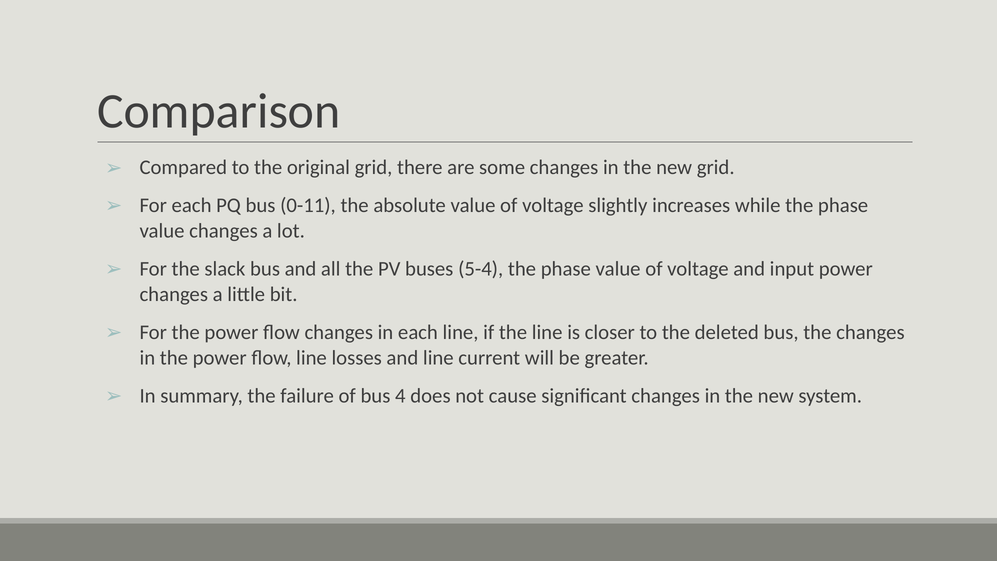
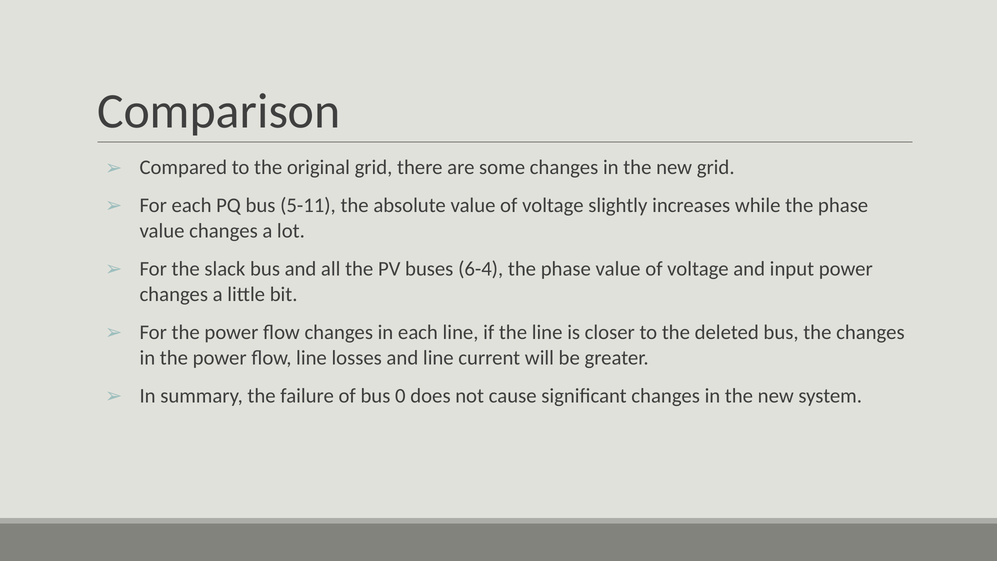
0-11: 0-11 -> 5-11
5-4: 5-4 -> 6-4
4: 4 -> 0
